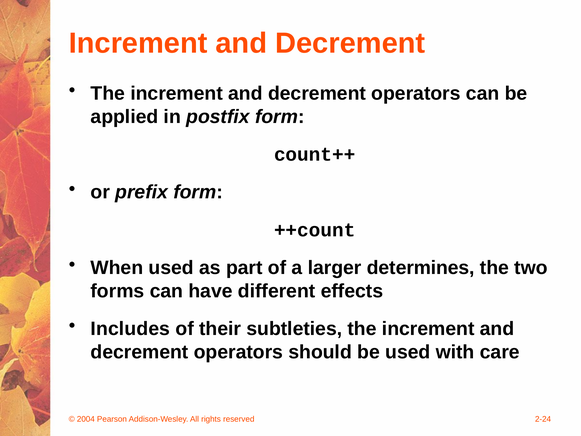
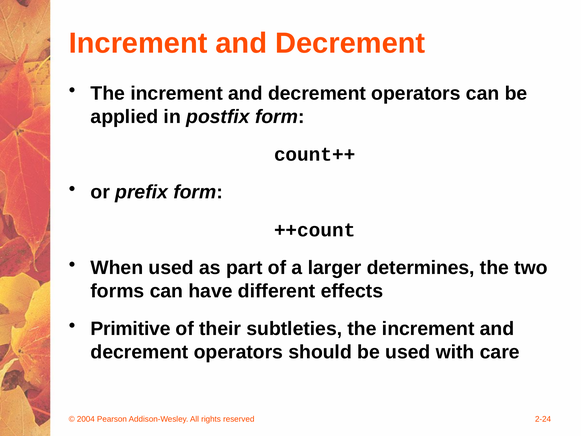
Includes: Includes -> Primitive
